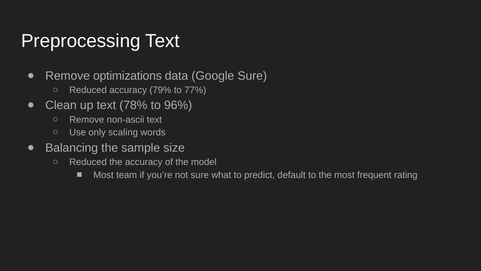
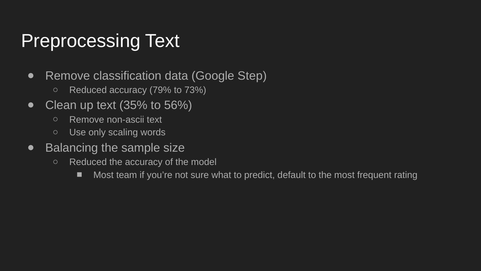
optimizations: optimizations -> classification
Google Sure: Sure -> Step
77%: 77% -> 73%
78%: 78% -> 35%
96%: 96% -> 56%
